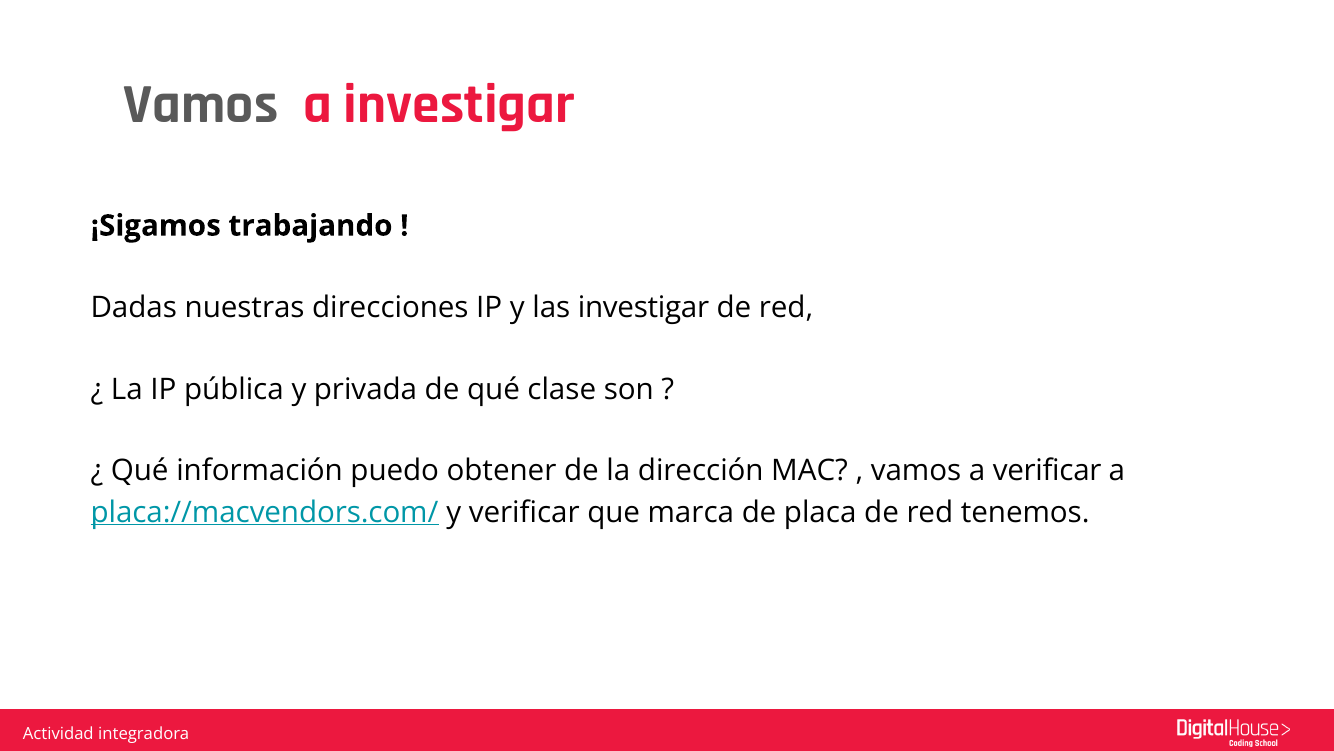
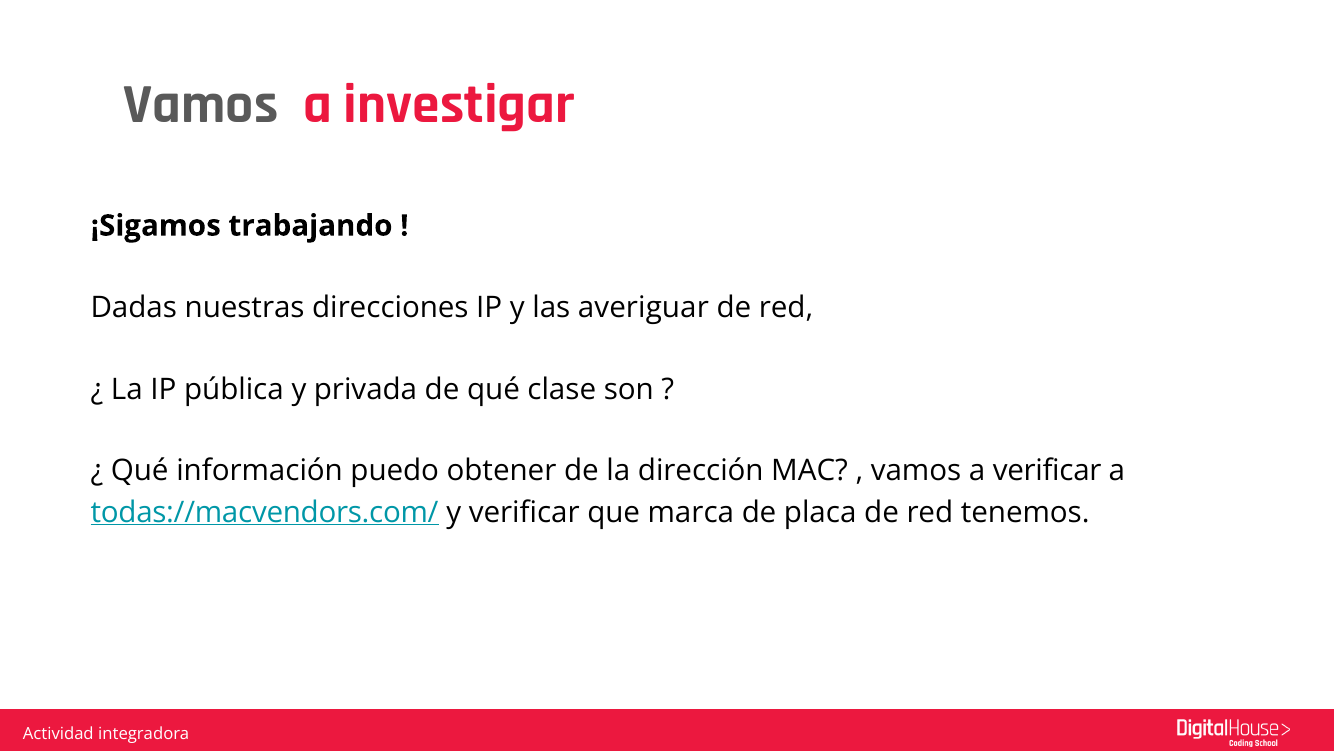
las investigar: investigar -> averiguar
placa://macvendors.com/: placa://macvendors.com/ -> todas://macvendors.com/
